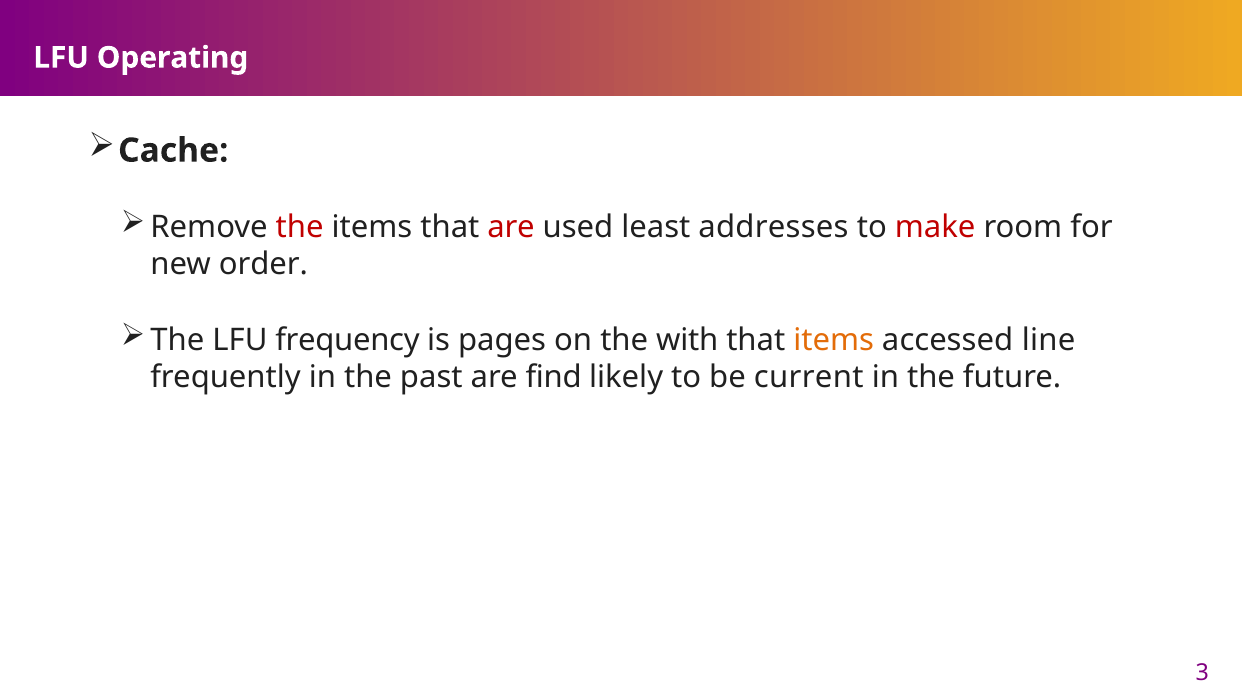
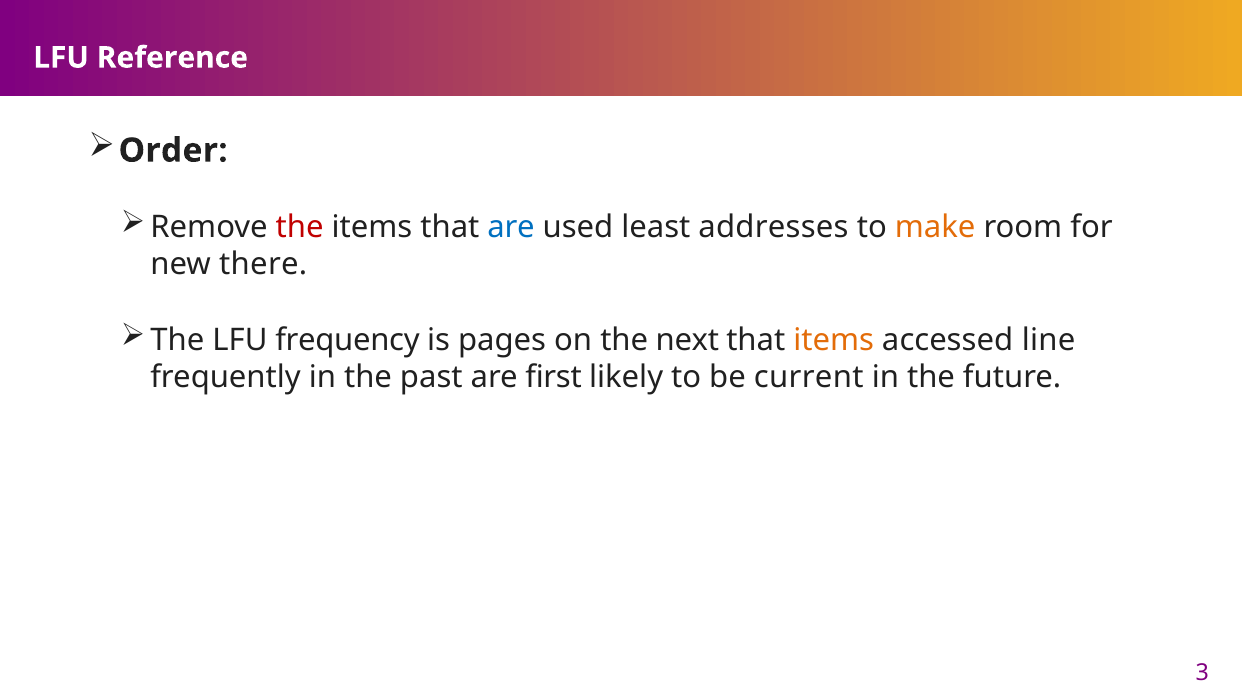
Operating: Operating -> Reference
Cache: Cache -> Order
are at (511, 227) colour: red -> blue
make colour: red -> orange
order: order -> there
with: with -> next
find: find -> first
